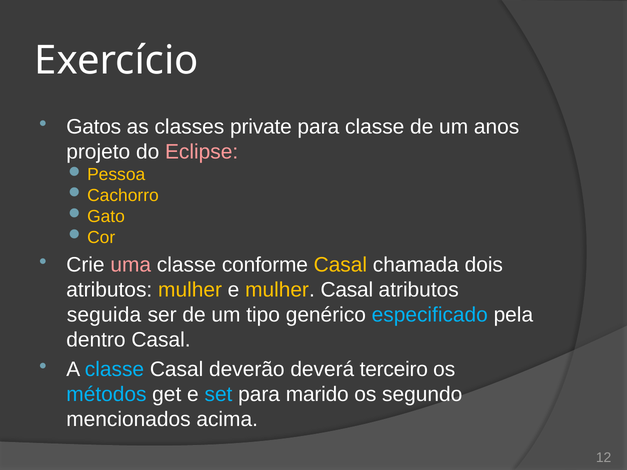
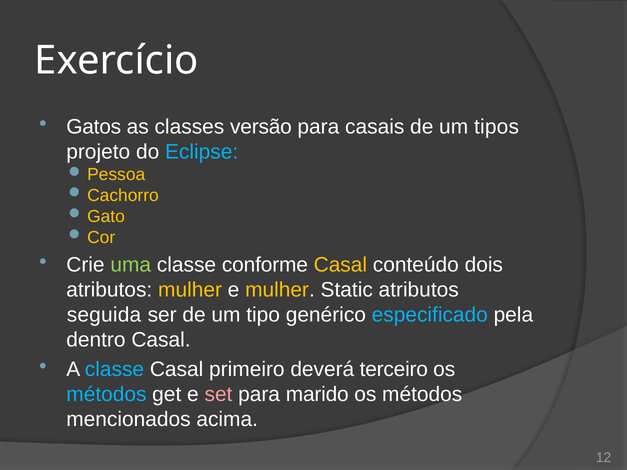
private: private -> versão
para classe: classe -> casais
anos: anos -> tipos
Eclipse colour: pink -> light blue
uma colour: pink -> light green
chamada: chamada -> conteúdo
mulher Casal: Casal -> Static
deverão: deverão -> primeiro
set colour: light blue -> pink
segundo at (422, 394): segundo -> métodos
